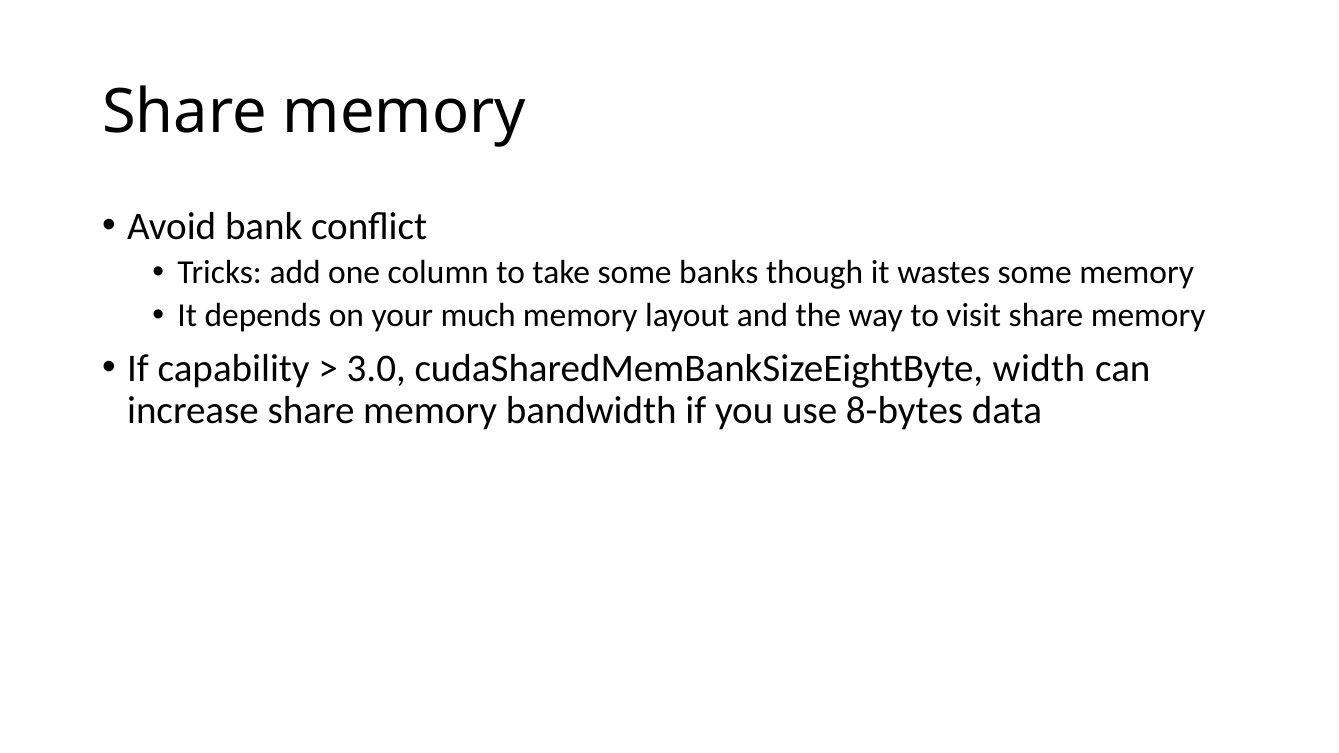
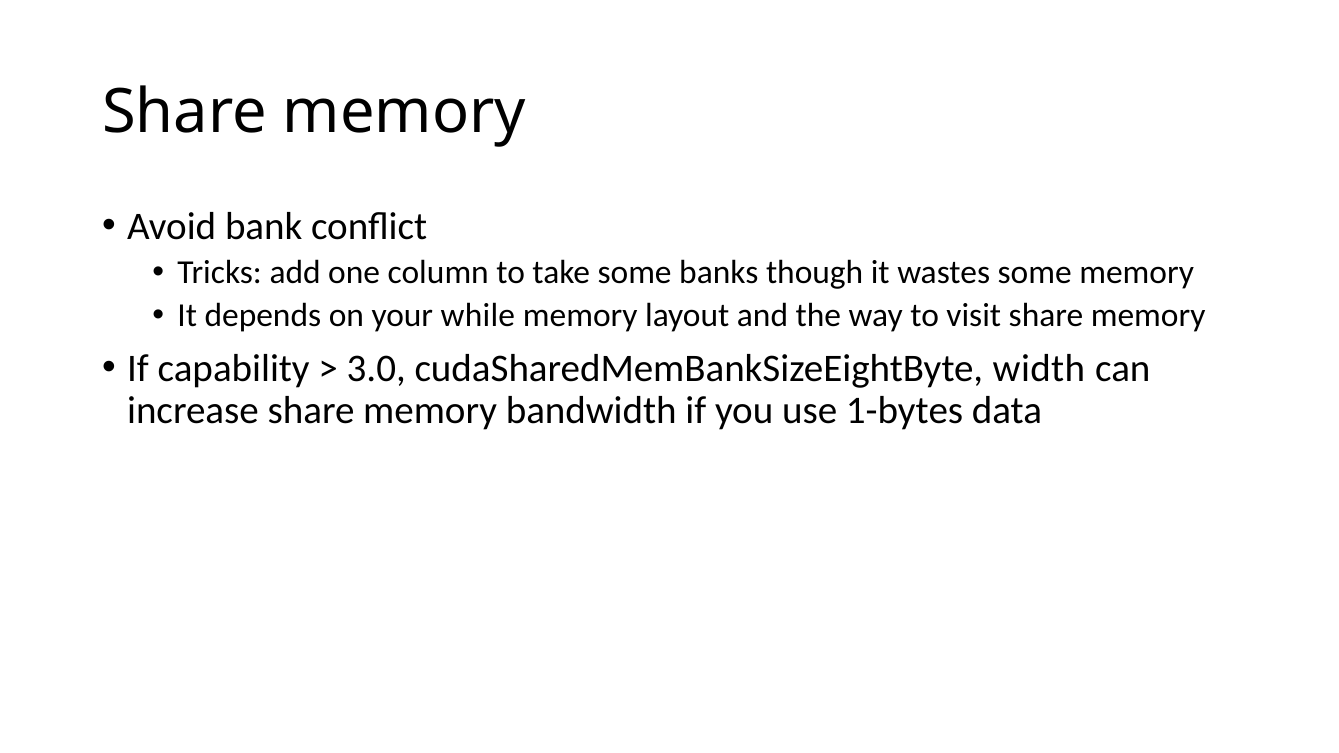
much: much -> while
8-bytes: 8-bytes -> 1-bytes
